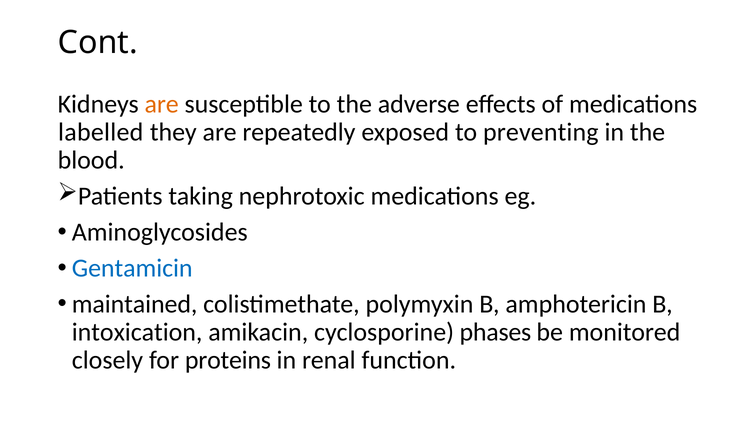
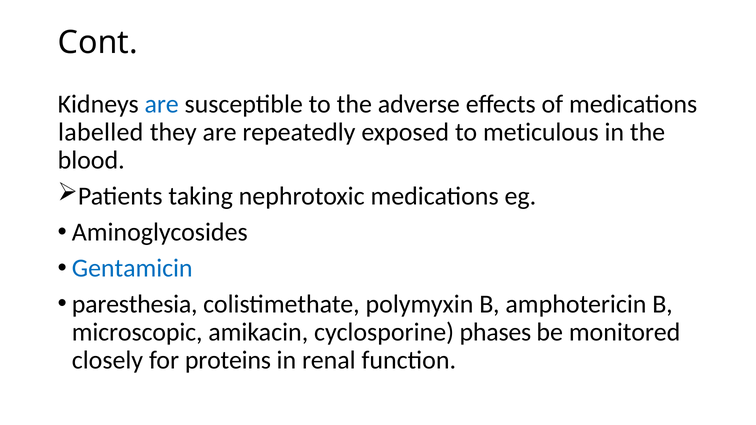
are at (162, 104) colour: orange -> blue
preventing: preventing -> meticulous
maintained: maintained -> paresthesia
intoxication: intoxication -> microscopic
